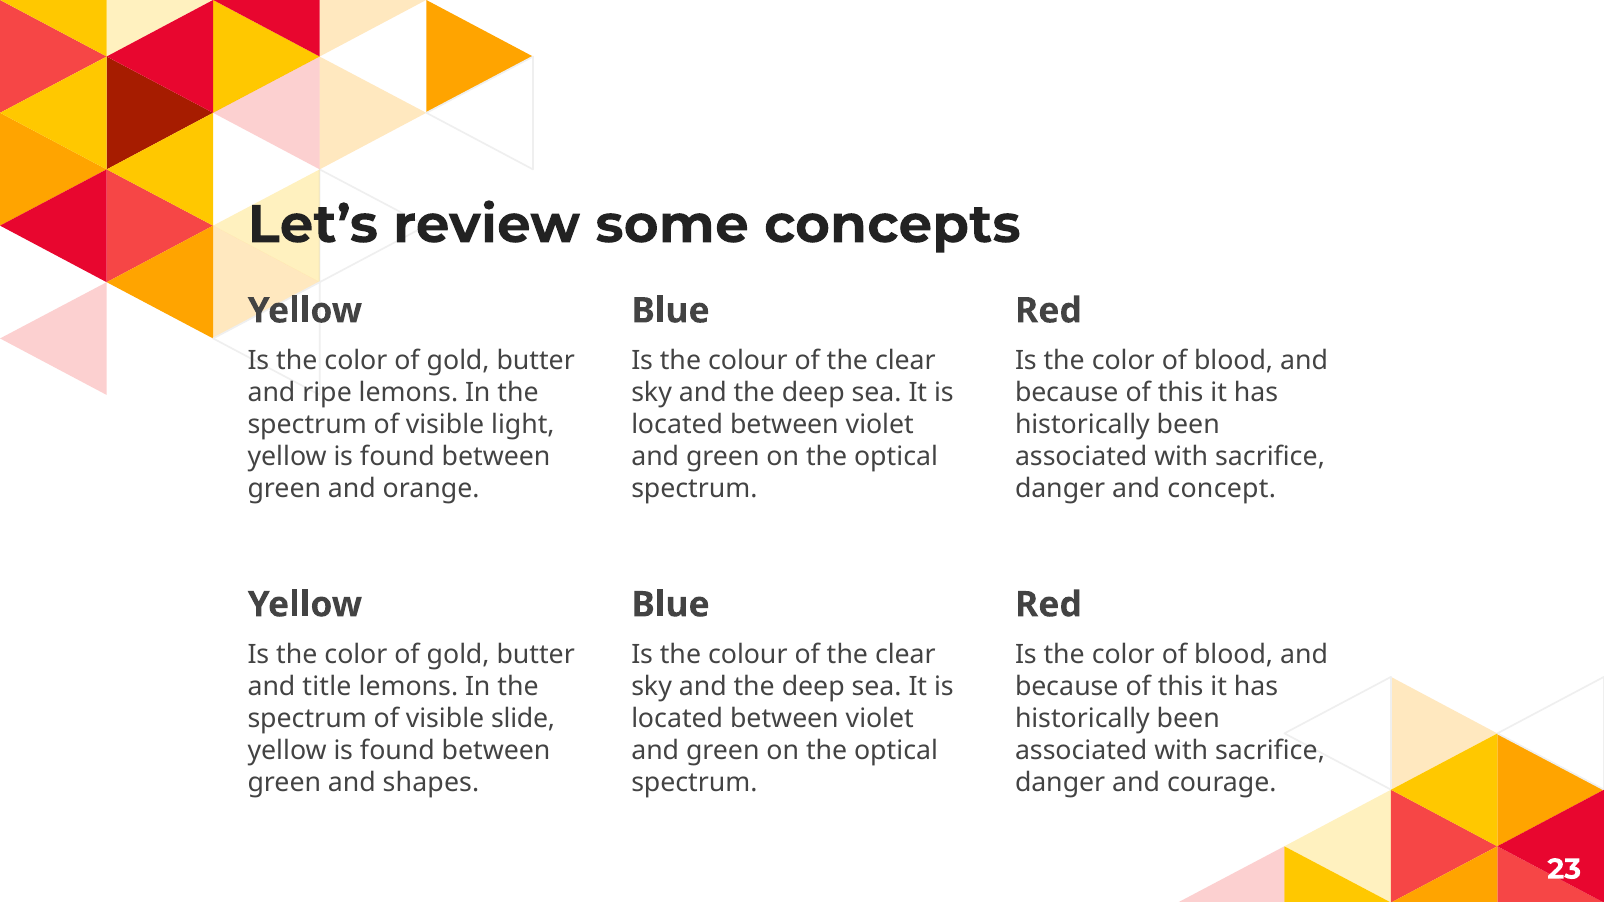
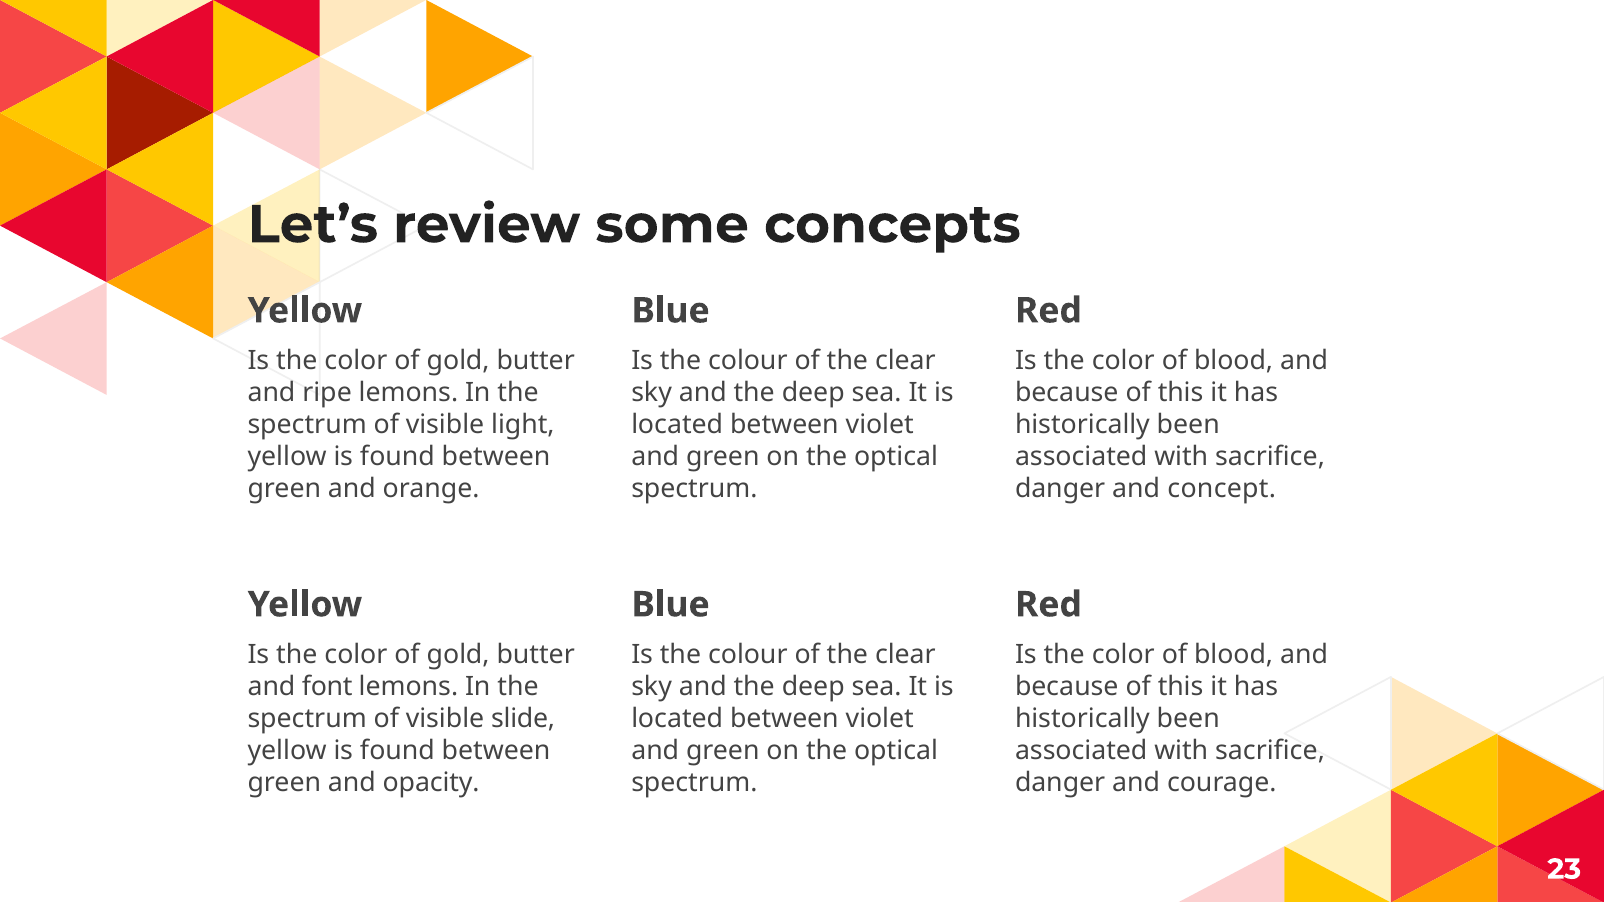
title: title -> font
shapes: shapes -> opacity
